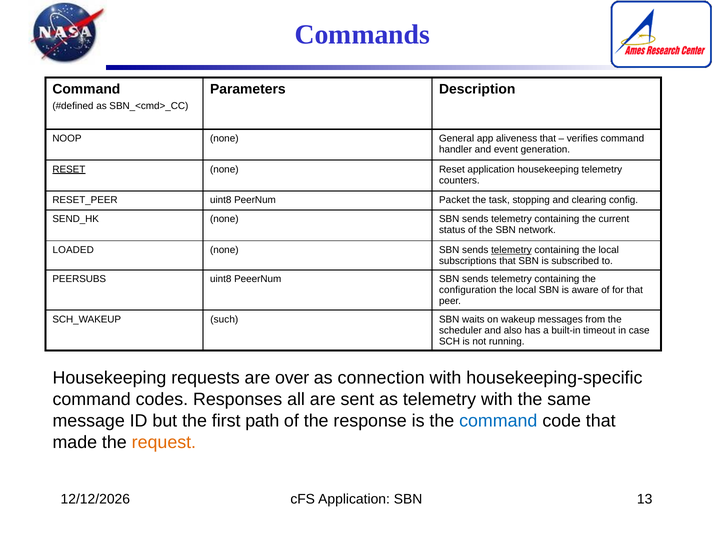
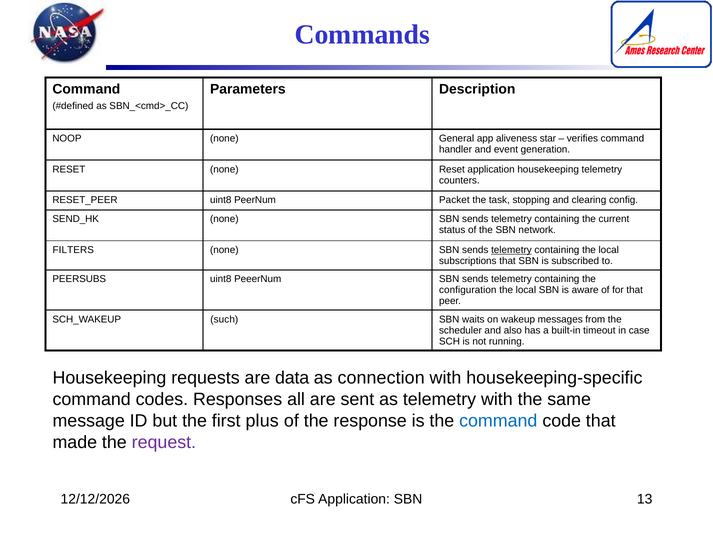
aliveness that: that -> star
RESET at (69, 170) underline: present -> none
LOADED: LOADED -> FILTERS
over: over -> data
path: path -> plus
request colour: orange -> purple
